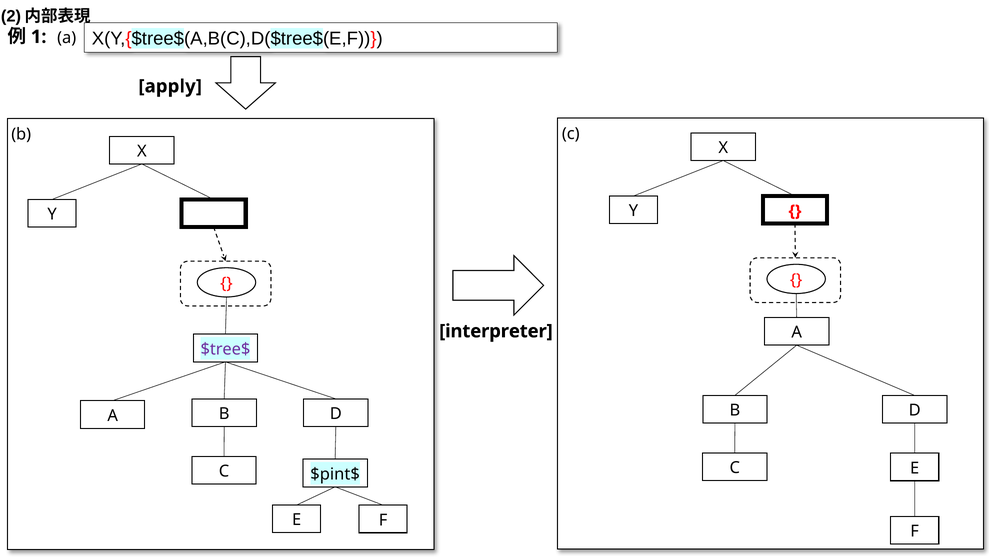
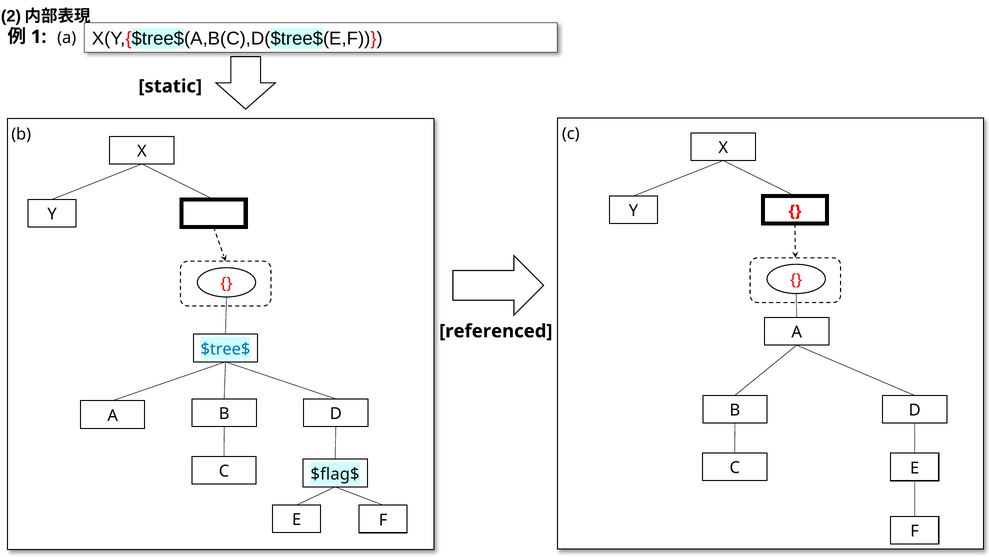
apply: apply -> static
interpreter: interpreter -> referenced
$tree$ colour: purple -> blue
$pint$: $pint$ -> $flag$
